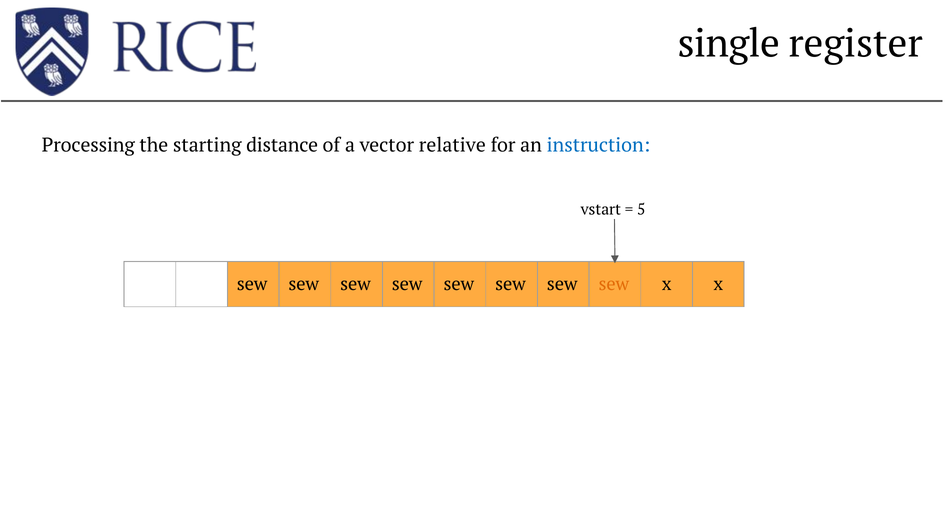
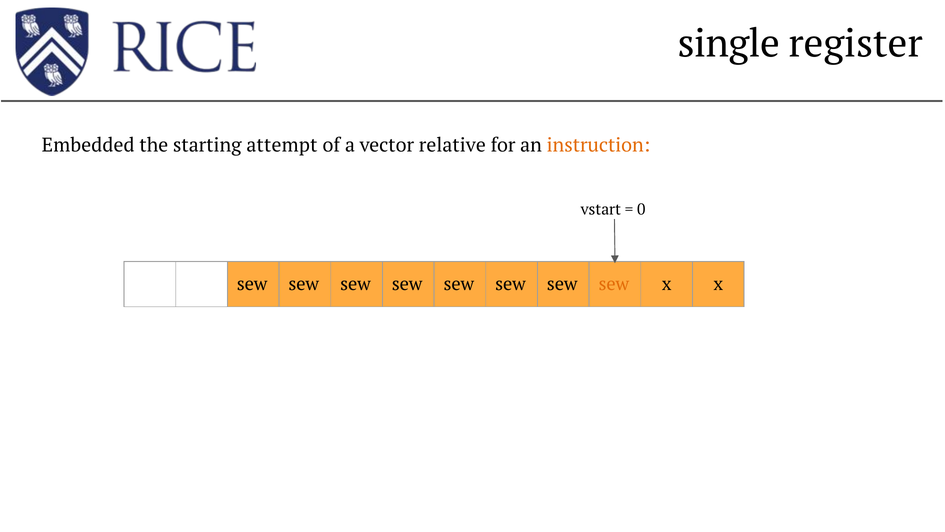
Processing: Processing -> Embedded
distance: distance -> attempt
instruction colour: blue -> orange
5: 5 -> 0
